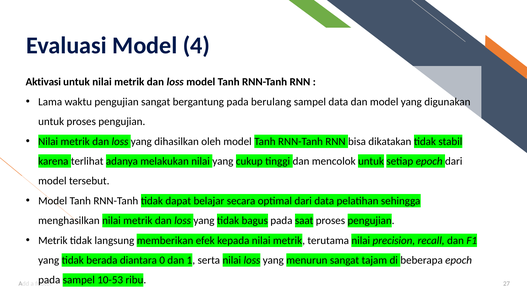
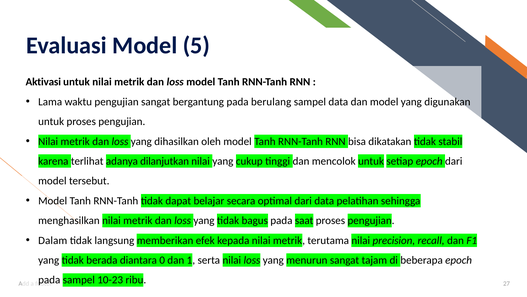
4: 4 -> 5
melakukan: melakukan -> dilanjutkan
Metrik at (53, 240): Metrik -> Dalam
10-53: 10-53 -> 10-23
